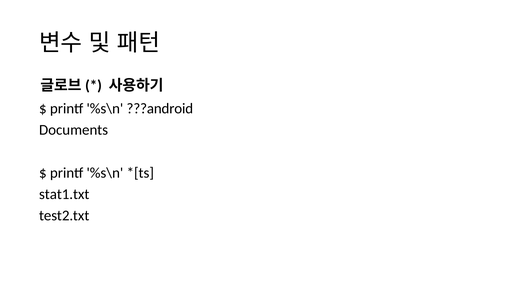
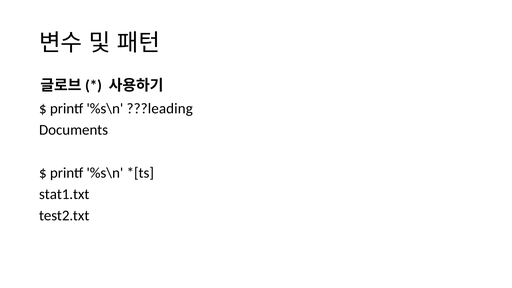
???android: ???android -> ???leading
